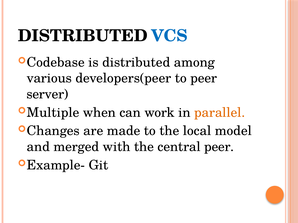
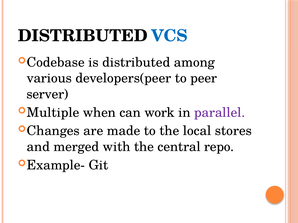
parallel colour: orange -> purple
model: model -> stores
central peer: peer -> repo
